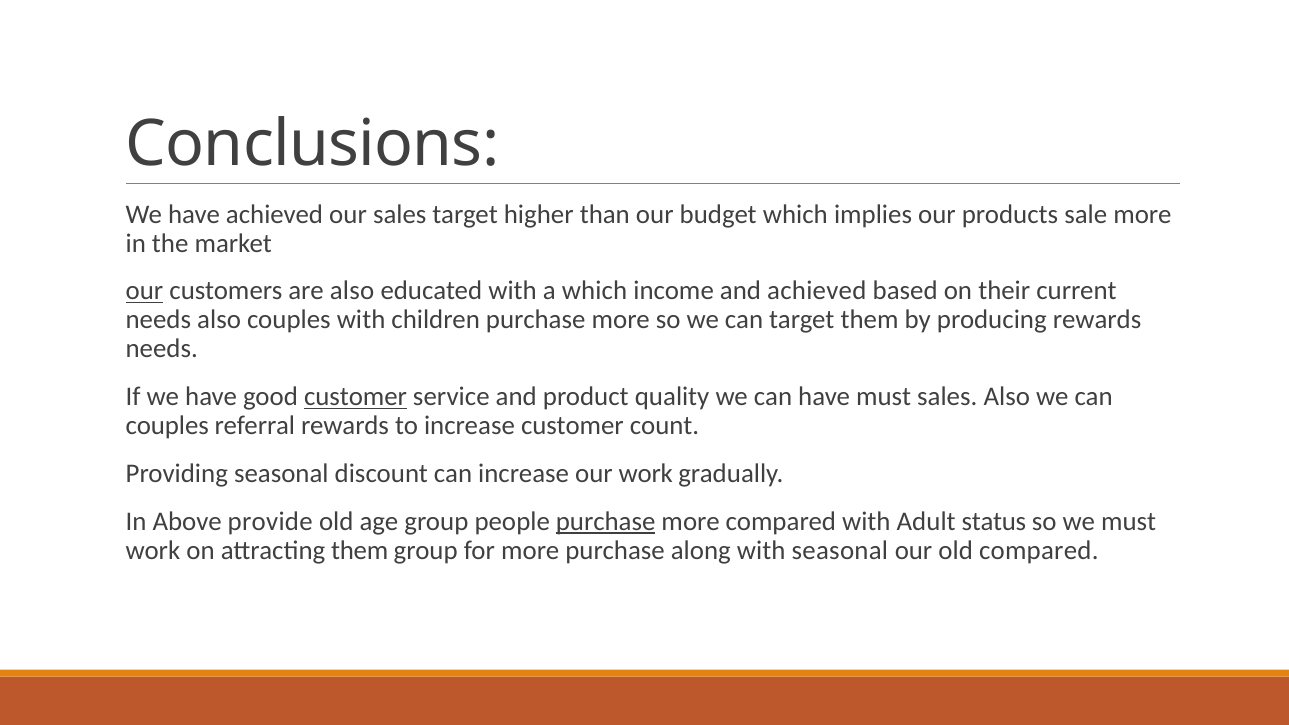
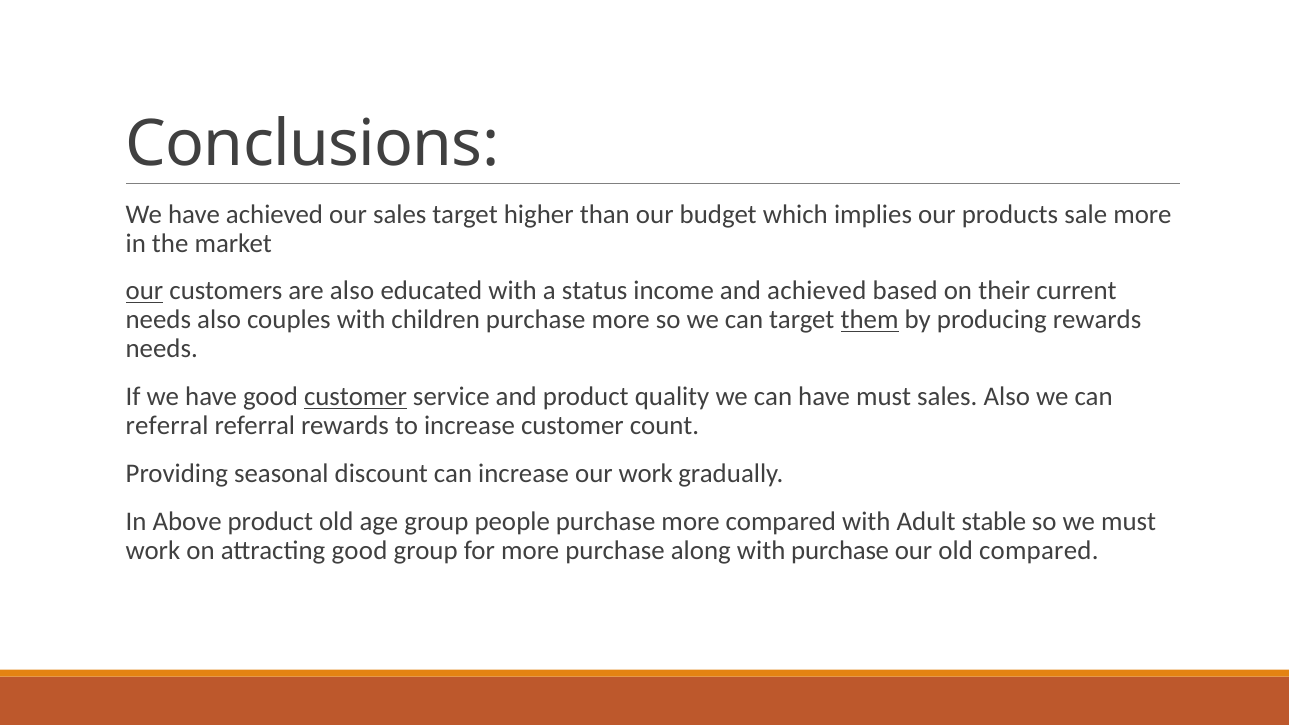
a which: which -> status
them at (870, 320) underline: none -> present
couples at (167, 426): couples -> referral
Above provide: provide -> product
purchase at (606, 522) underline: present -> none
status: status -> stable
attracting them: them -> good
with seasonal: seasonal -> purchase
